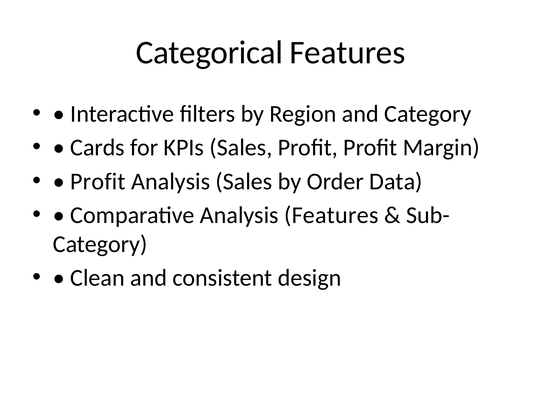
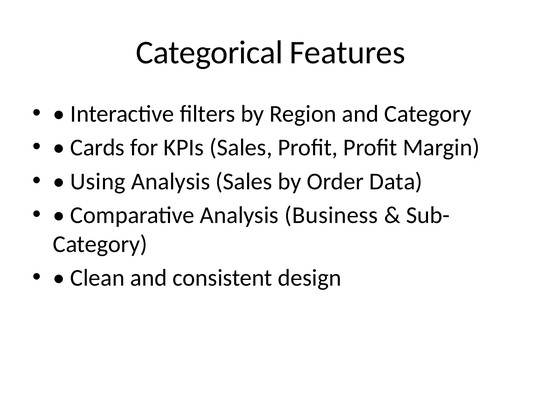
Profit at (98, 181): Profit -> Using
Analysis Features: Features -> Business
